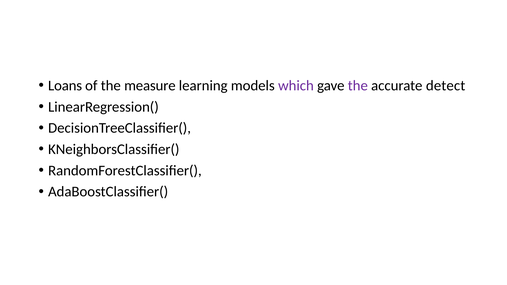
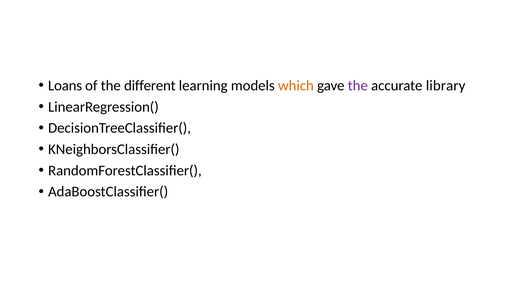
measure: measure -> different
which colour: purple -> orange
detect: detect -> library
